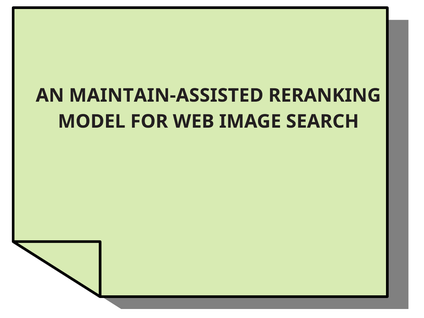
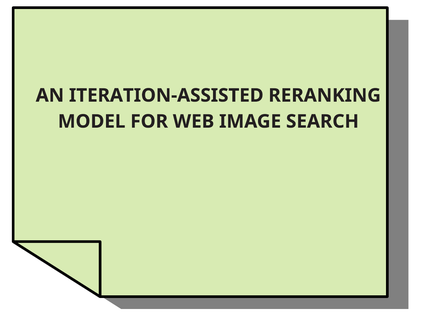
MAINTAIN-ASSISTED: MAINTAIN-ASSISTED -> ITERATION-ASSISTED
